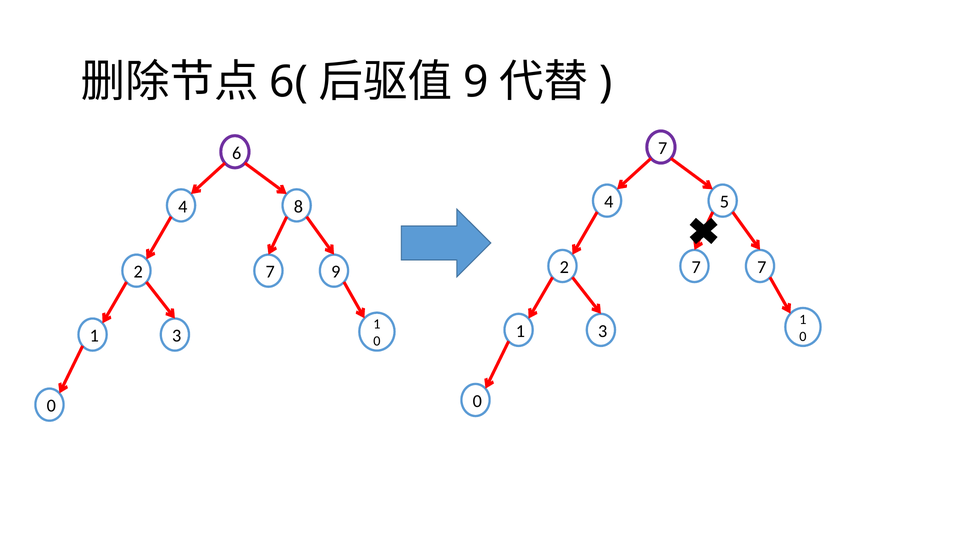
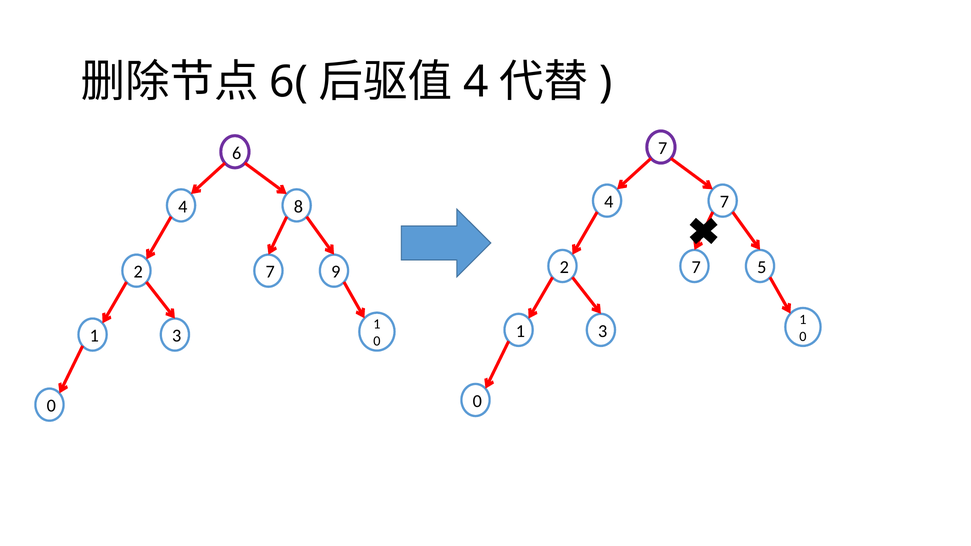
9 at (476, 82): 9 -> 4
4 5: 5 -> 7
7 7: 7 -> 5
